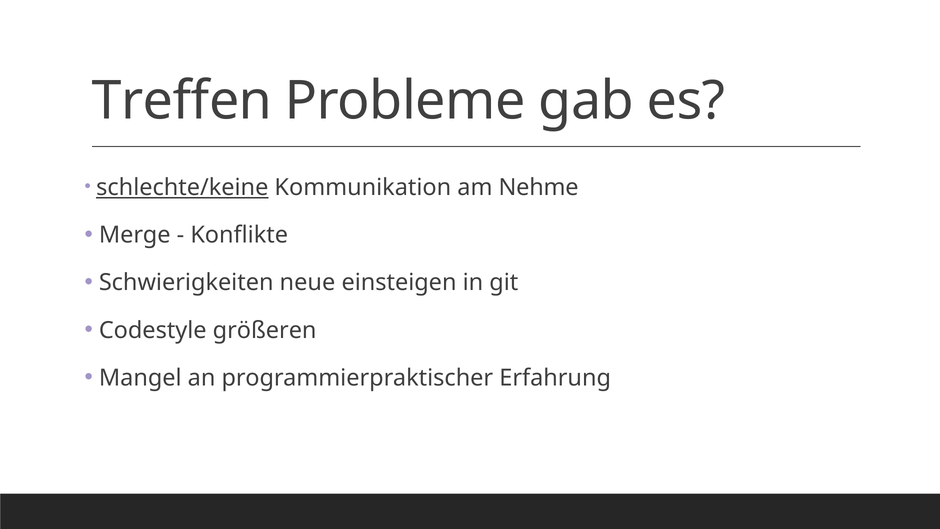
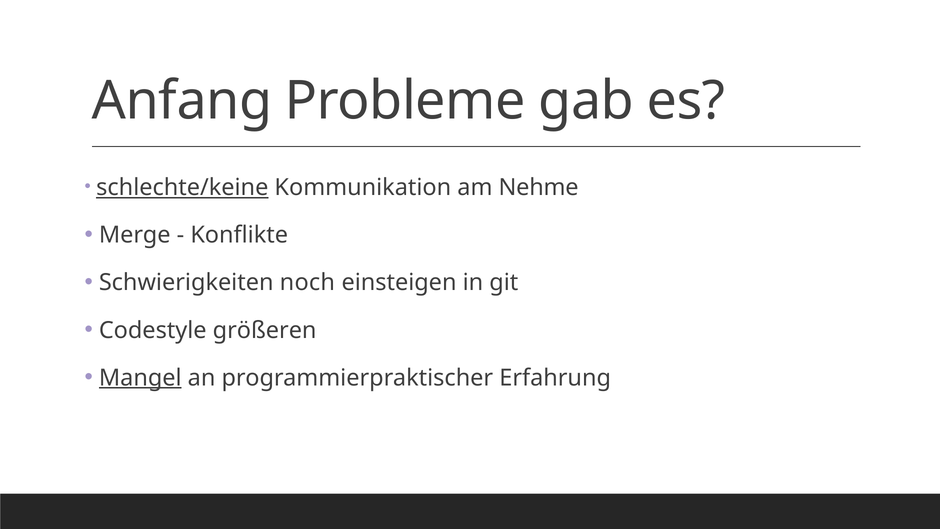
Treffen: Treffen -> Anfang
neue: neue -> noch
Mangel underline: none -> present
